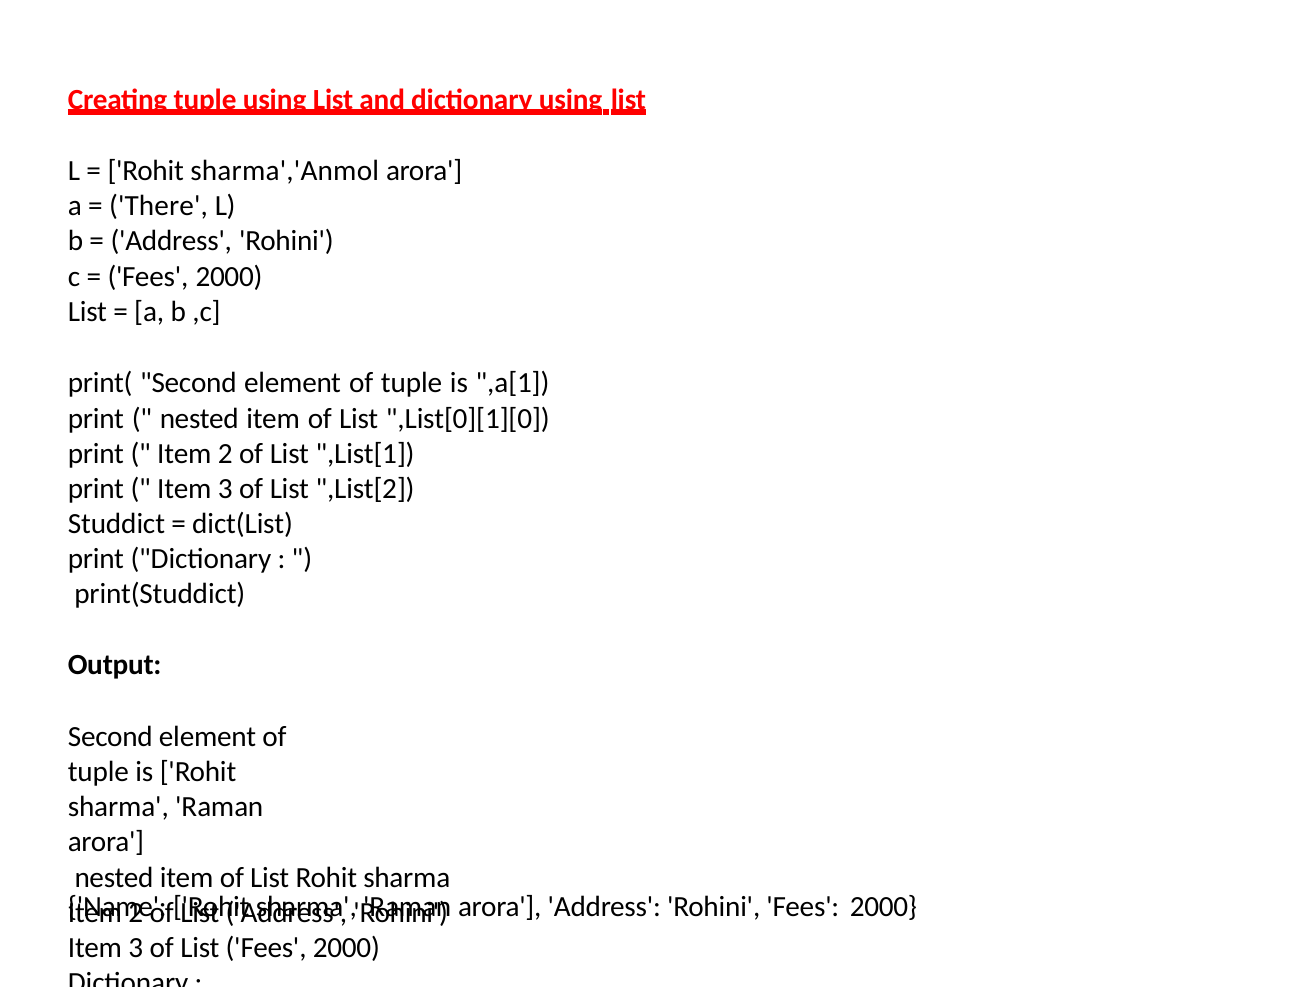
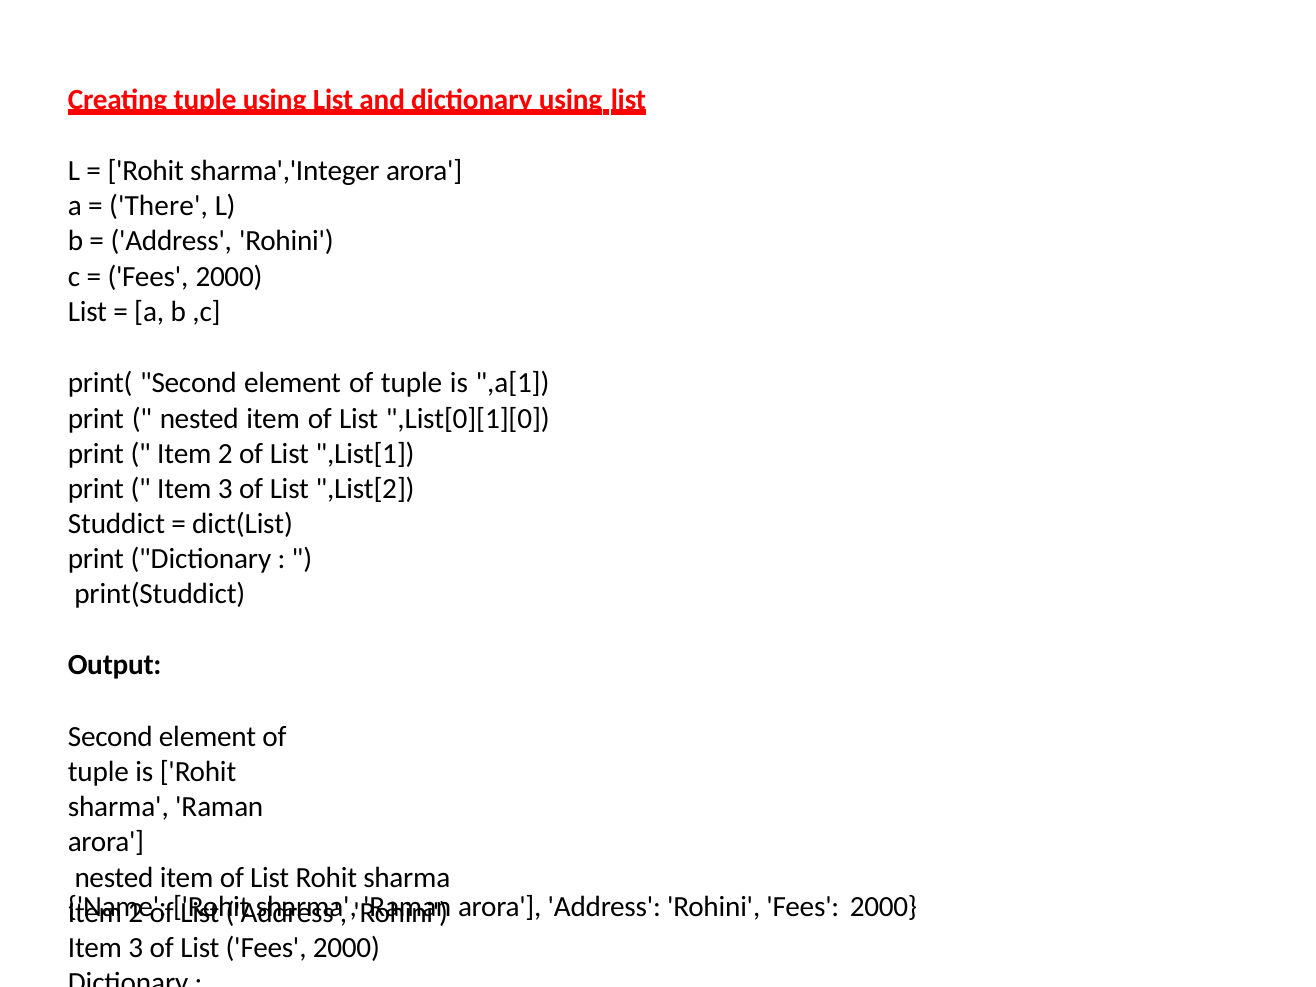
sharma','Anmol: sharma','Anmol -> sharma','Integer
